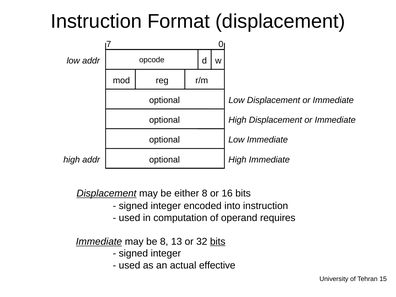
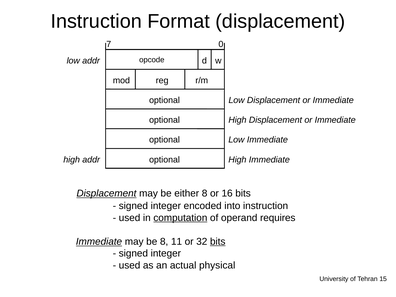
computation underline: none -> present
13: 13 -> 11
effective: effective -> physical
